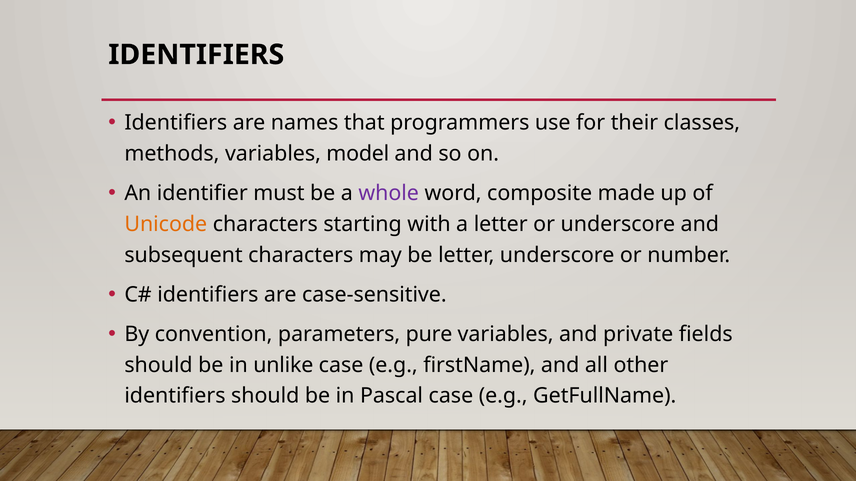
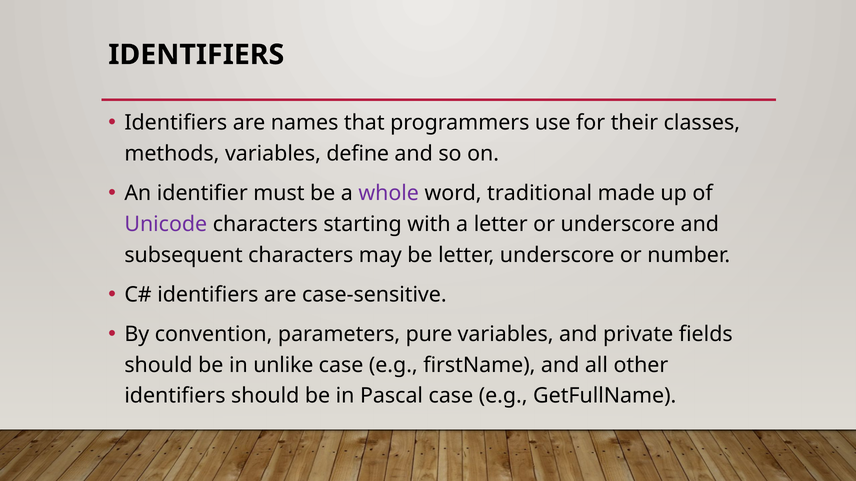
model: model -> define
composite: composite -> traditional
Unicode colour: orange -> purple
